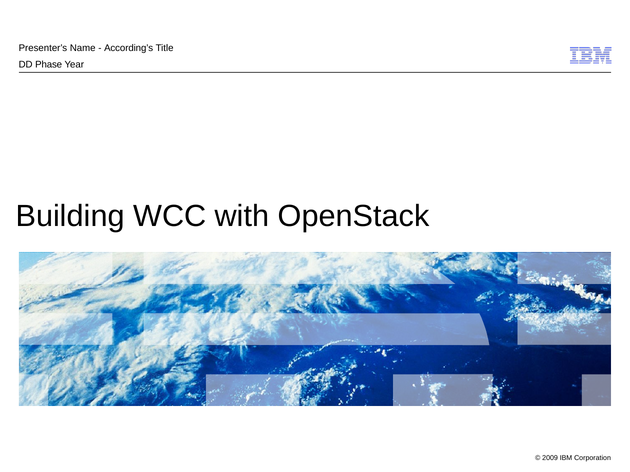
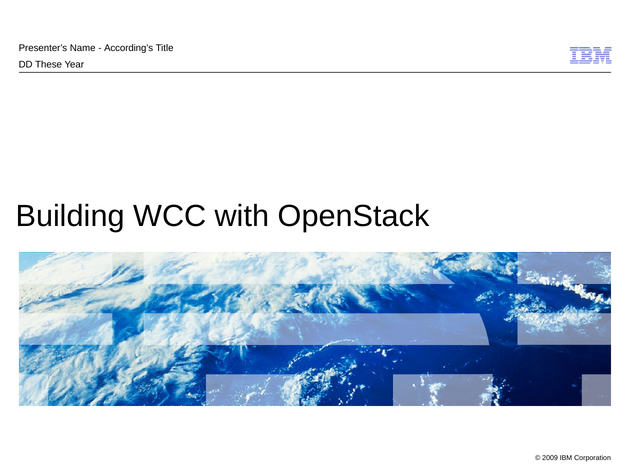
Phase: Phase -> These
